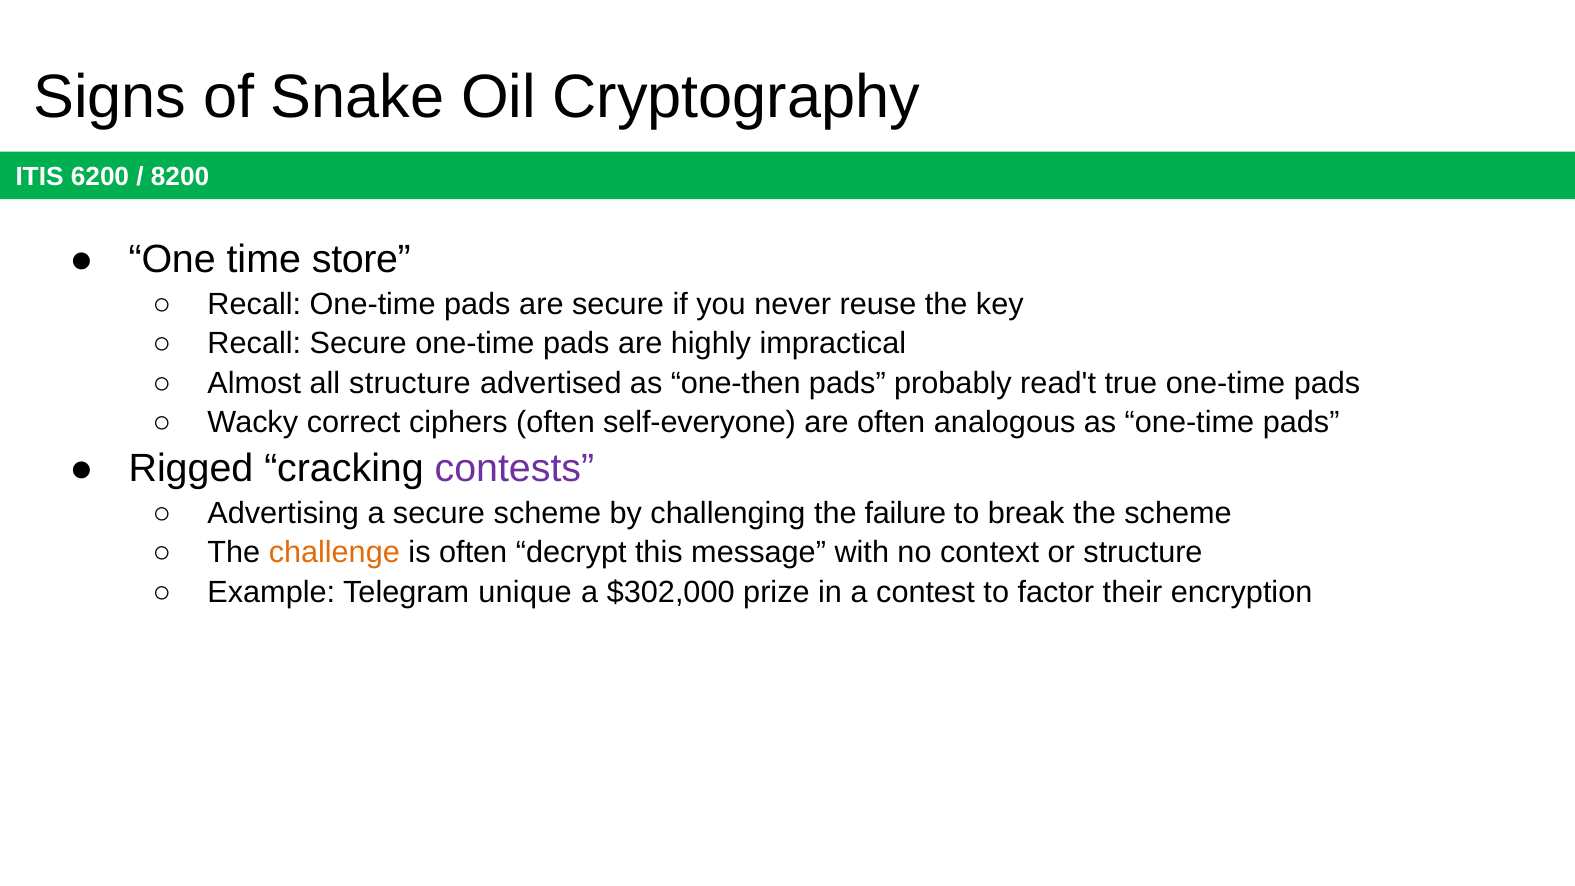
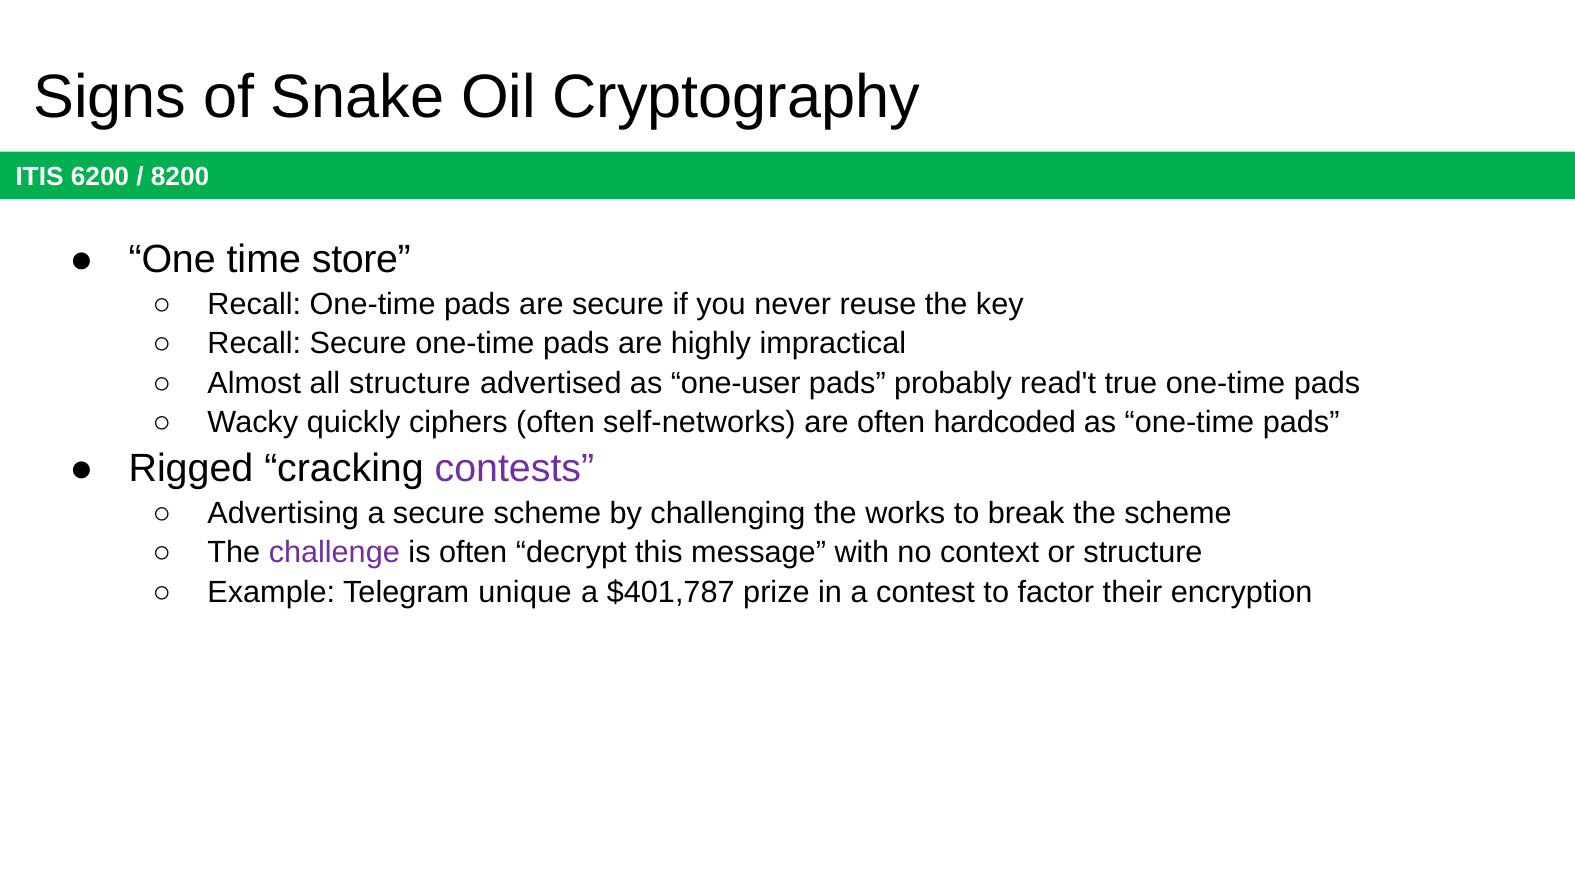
one-then: one-then -> one-user
correct: correct -> quickly
self-everyone: self-everyone -> self-networks
analogous: analogous -> hardcoded
failure: failure -> works
challenge colour: orange -> purple
$302,000: $302,000 -> $401,787
